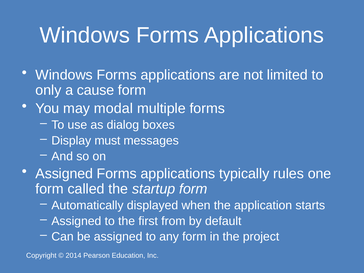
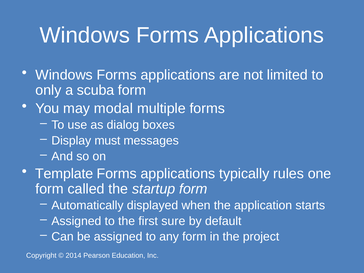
cause: cause -> scuba
Assigned at (64, 174): Assigned -> Template
from: from -> sure
